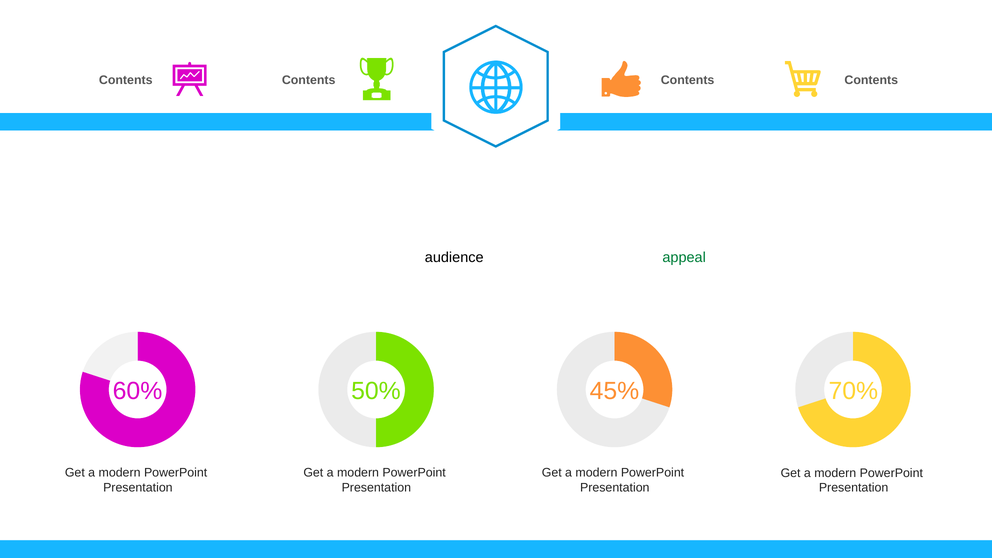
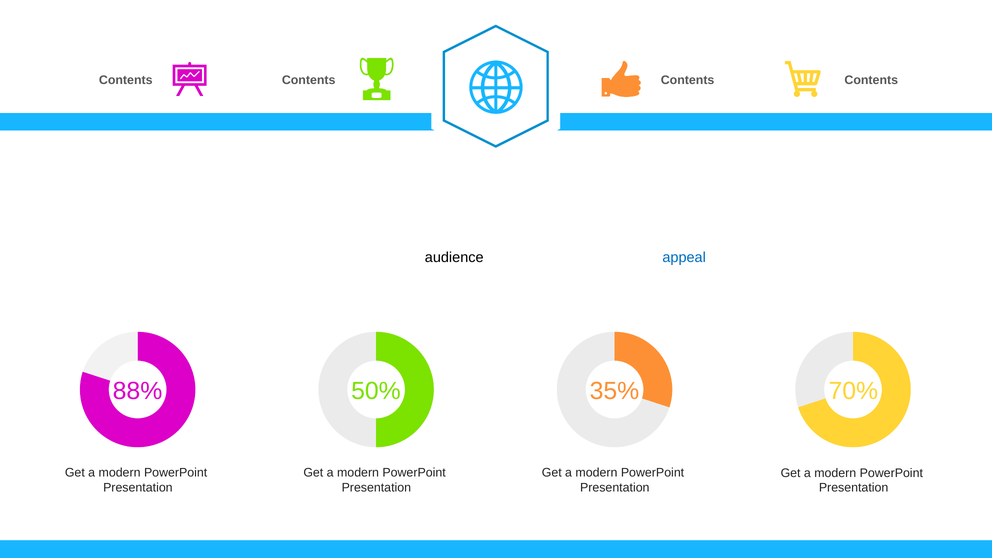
appeal colour: green -> blue
60%: 60% -> 88%
45%: 45% -> 35%
